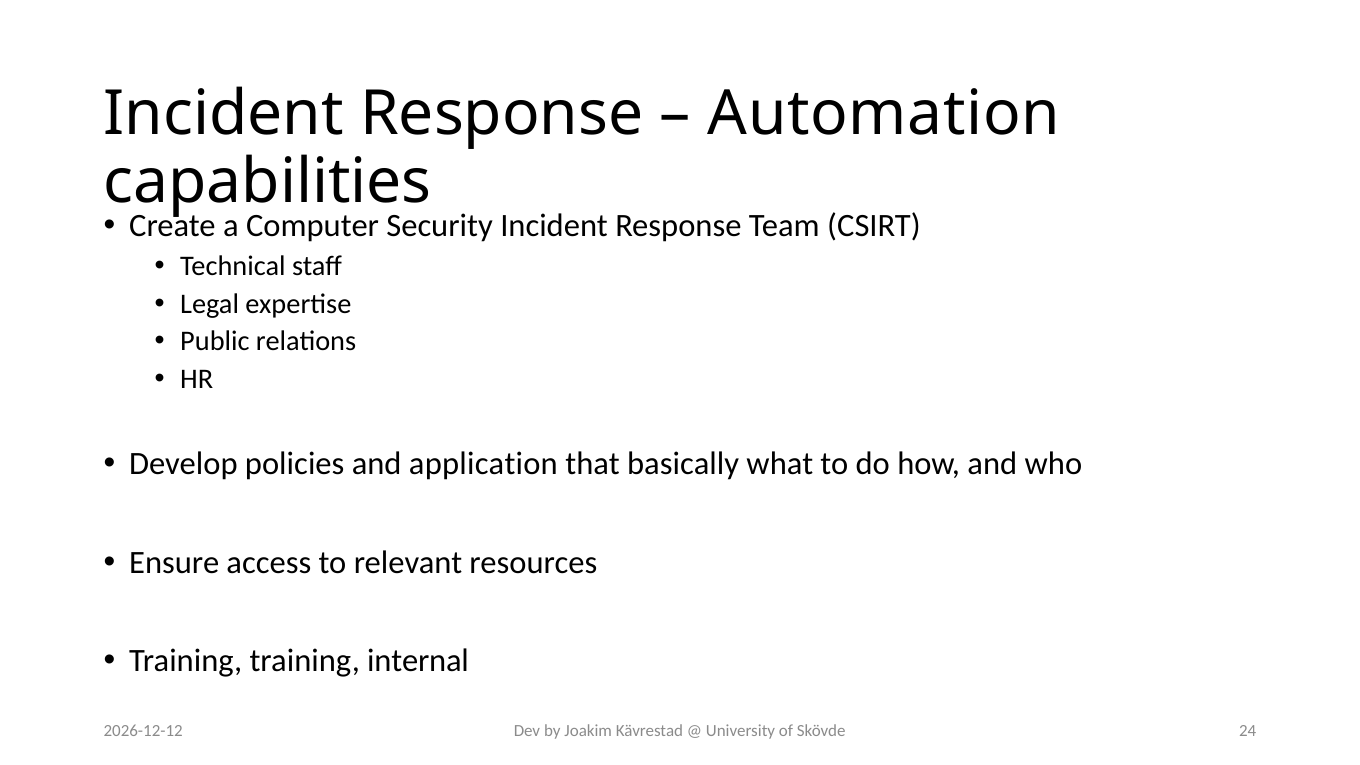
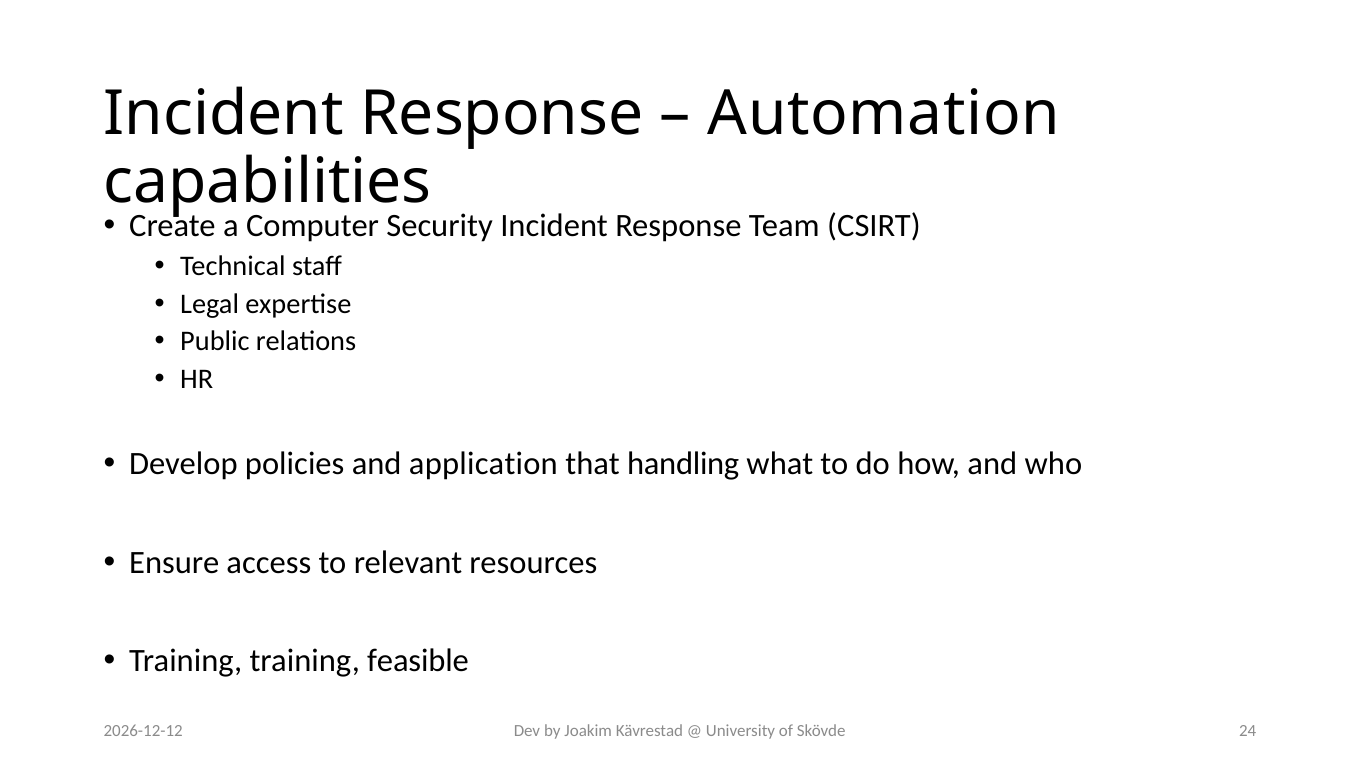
basically: basically -> handling
internal: internal -> feasible
